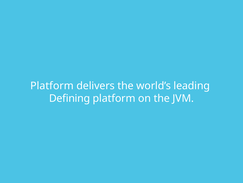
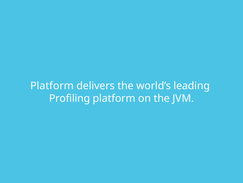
Defining: Defining -> Profiling
